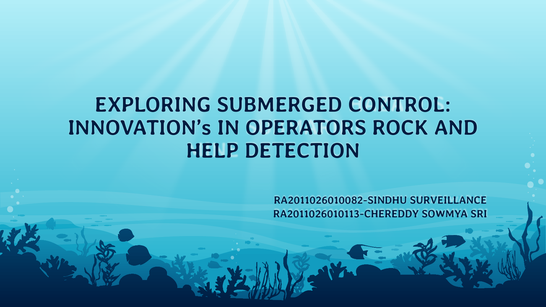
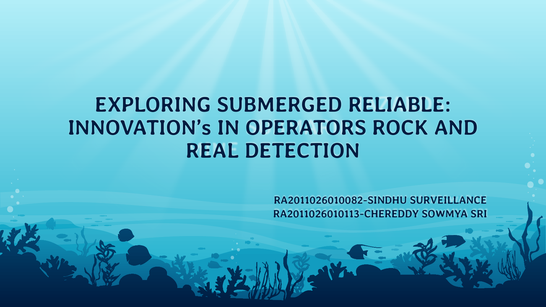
CONTROL: CONTROL -> RELIABLE
HELP: HELP -> REAL
